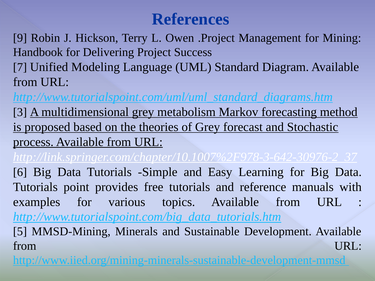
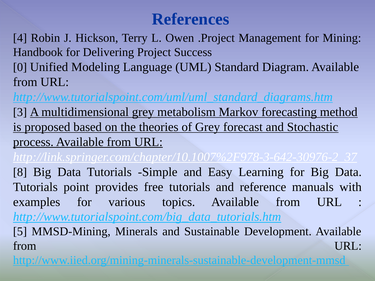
9: 9 -> 4
7: 7 -> 0
6: 6 -> 8
